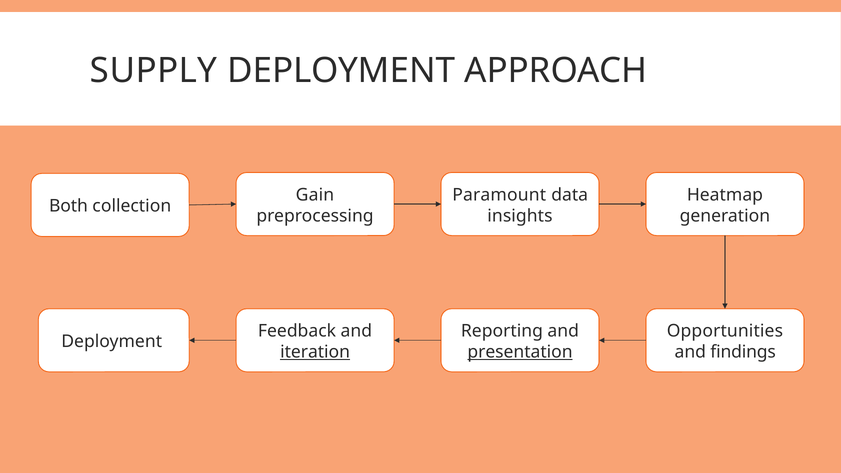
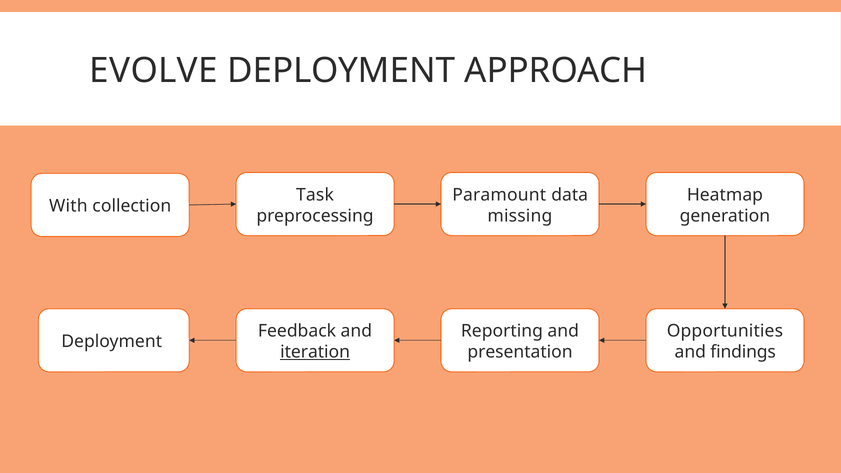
SUPPLY: SUPPLY -> EVOLVE
Gain: Gain -> Task
Both: Both -> With
insights: insights -> missing
presentation underline: present -> none
